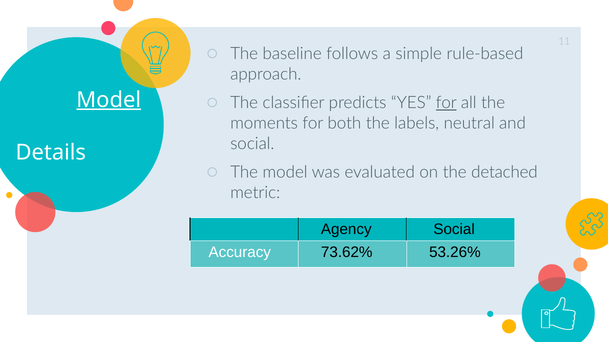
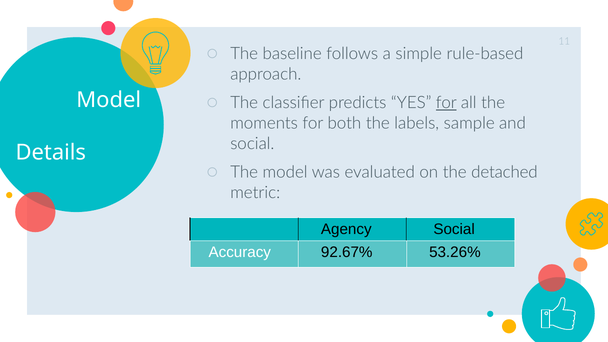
Model at (109, 100) underline: present -> none
neutral: neutral -> sample
73.62%: 73.62% -> 92.67%
